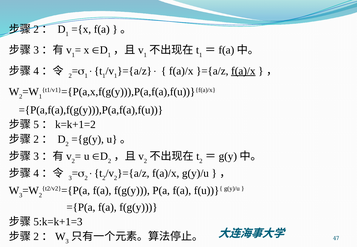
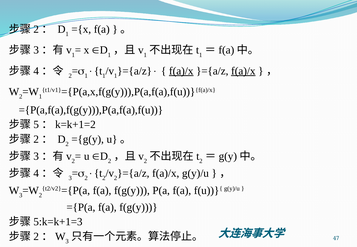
f(a)/x at (181, 71) underline: none -> present
